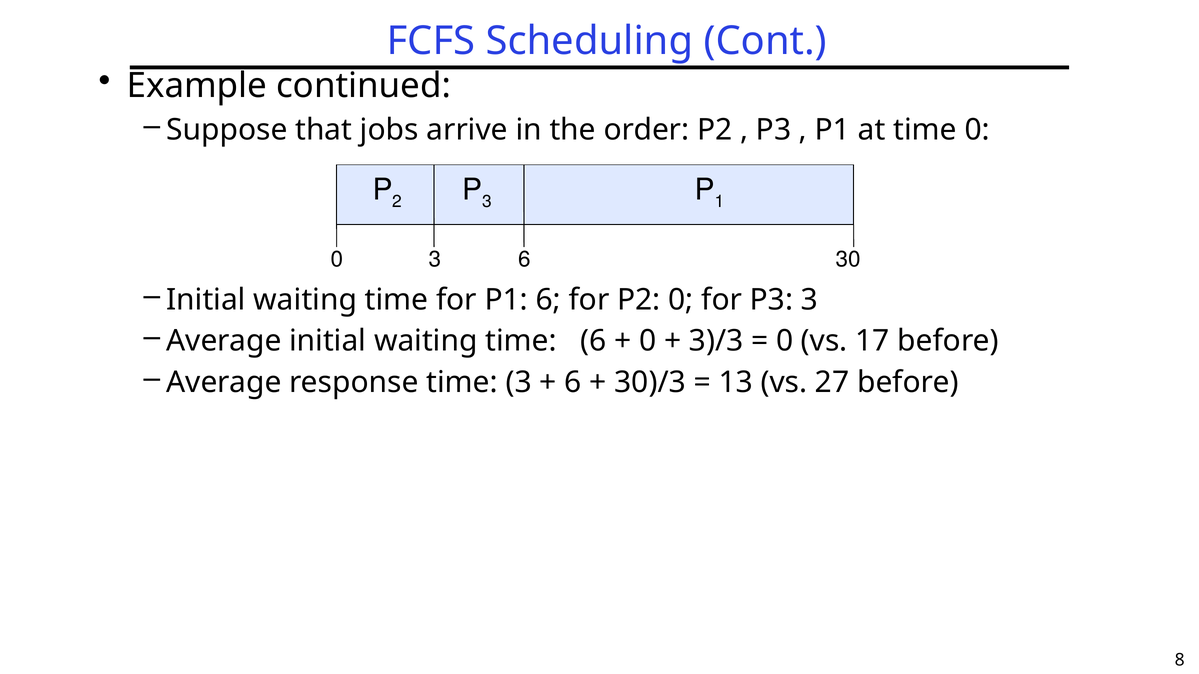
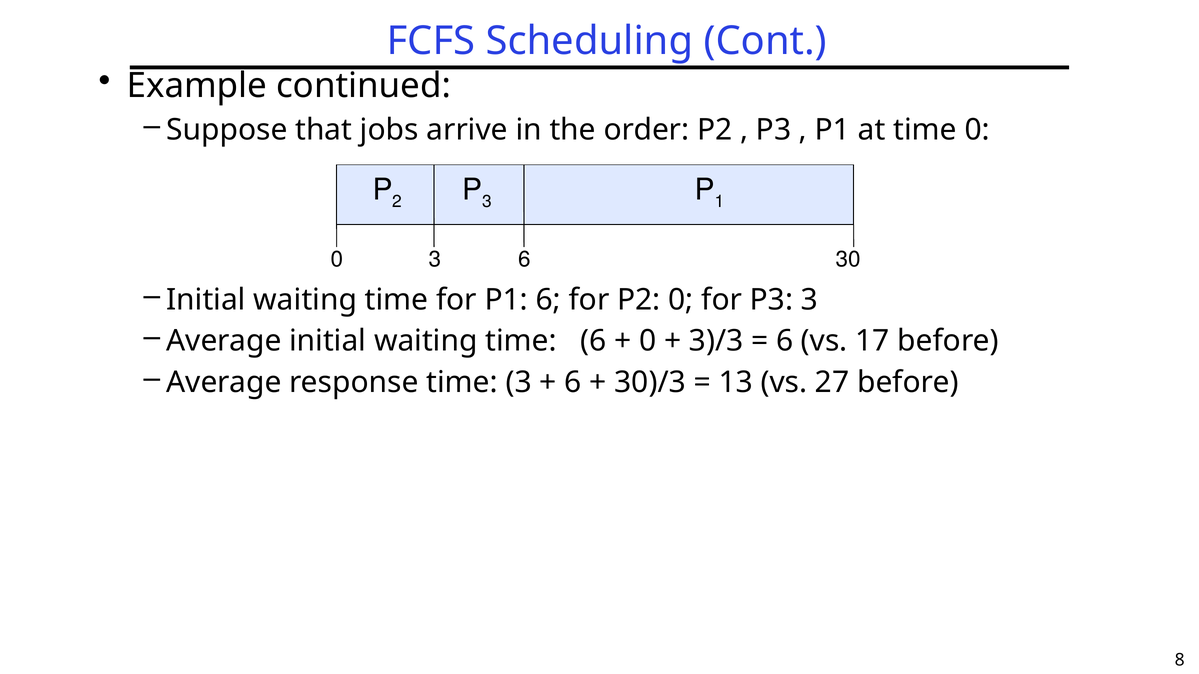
0 at (785, 341): 0 -> 6
